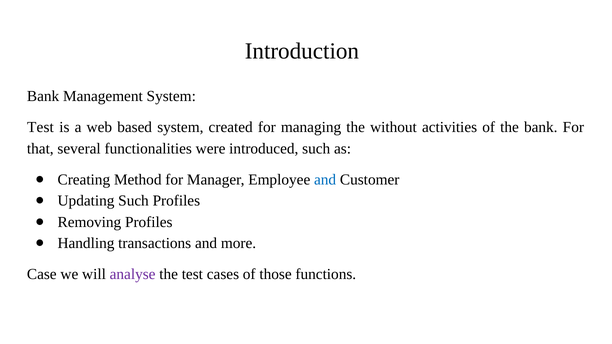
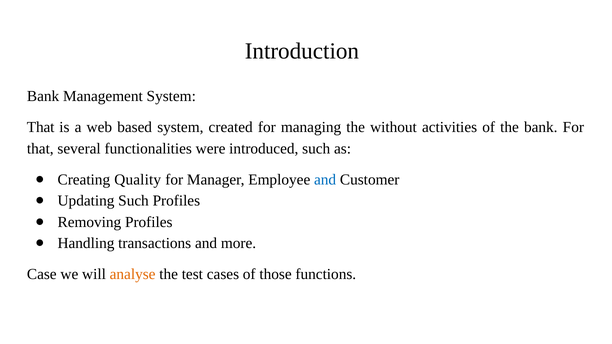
Test at (40, 128): Test -> That
Method: Method -> Quality
analyse colour: purple -> orange
